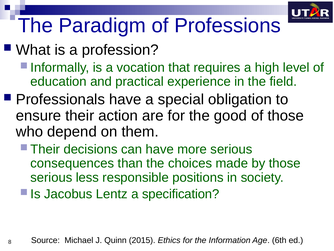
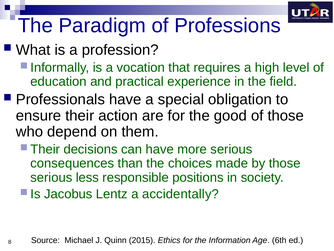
specification: specification -> accidentally
